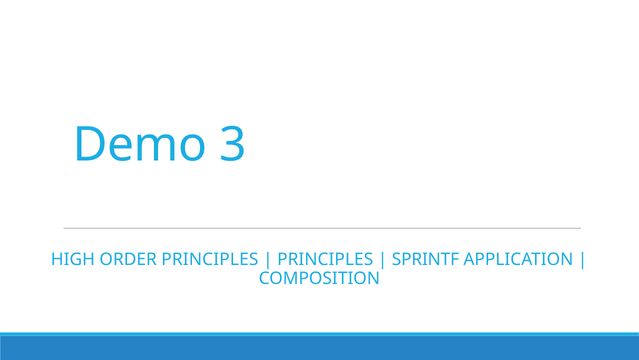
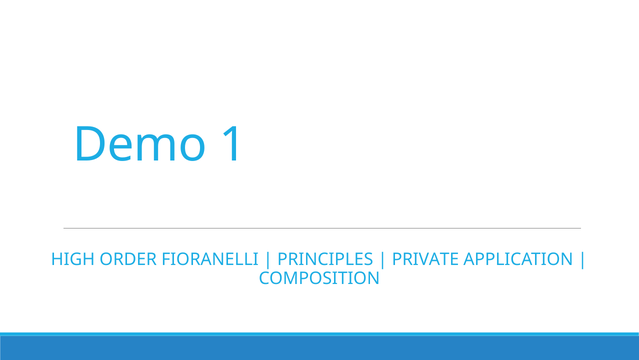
3: 3 -> 1
ORDER PRINCIPLES: PRINCIPLES -> FIORANELLI
SPRINTF: SPRINTF -> PRIVATE
